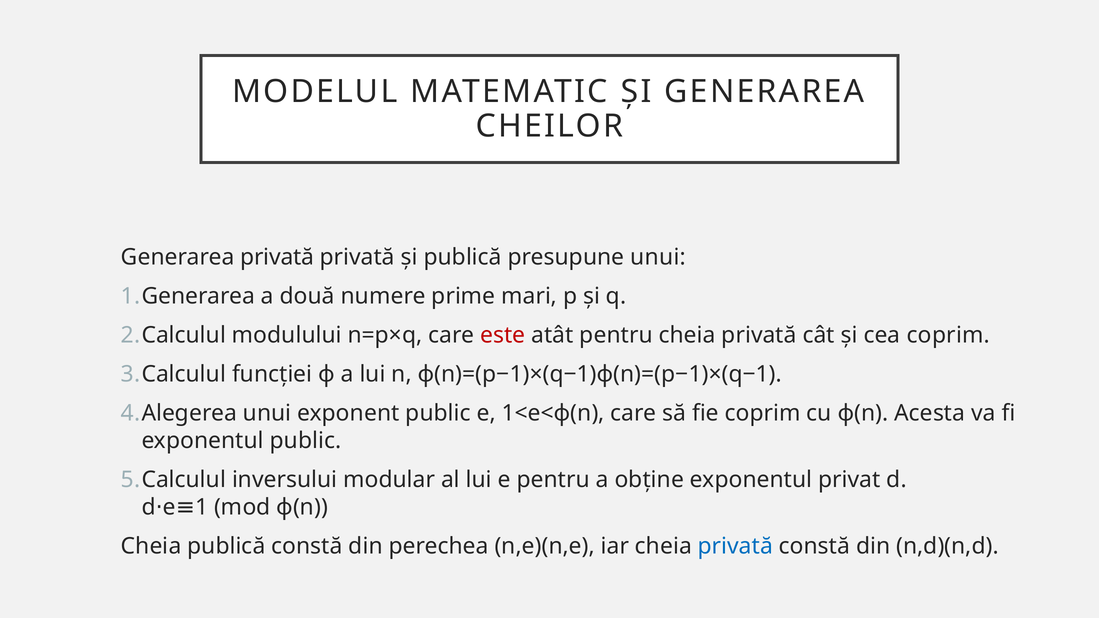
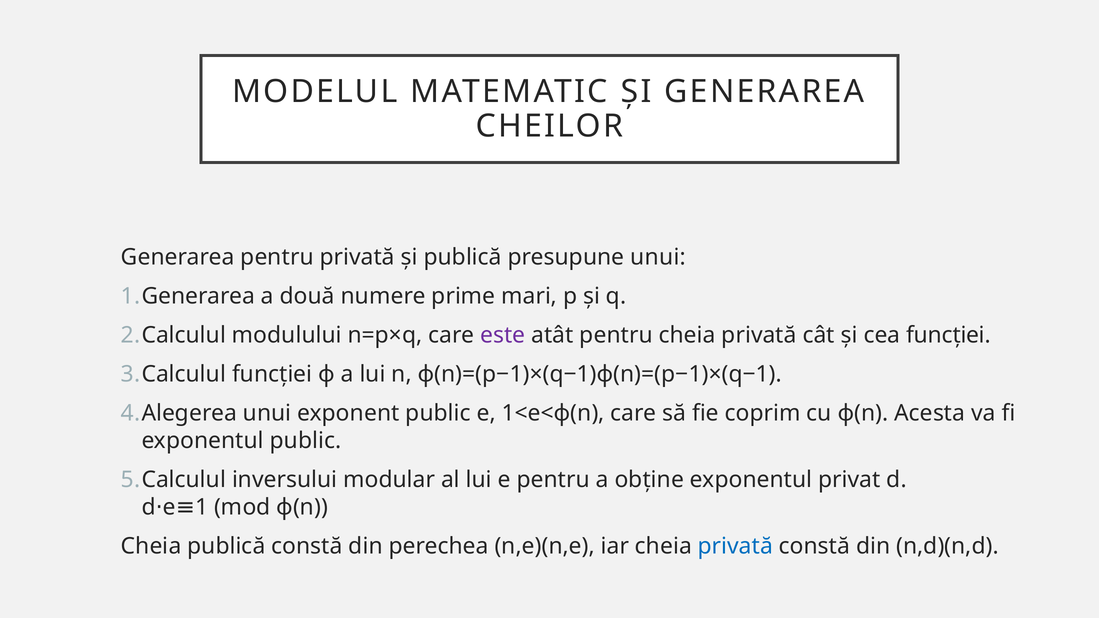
Generarea privată: privată -> pentru
este colour: red -> purple
cea coprim: coprim -> funcției
